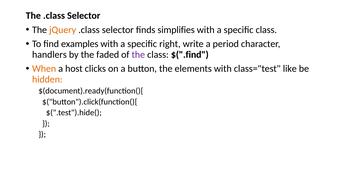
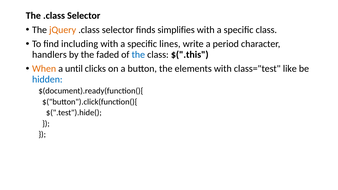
examples: examples -> including
right: right -> lines
the at (138, 55) colour: purple -> blue
$(".find: $(".find -> $(".this
host: host -> until
hidden colour: orange -> blue
